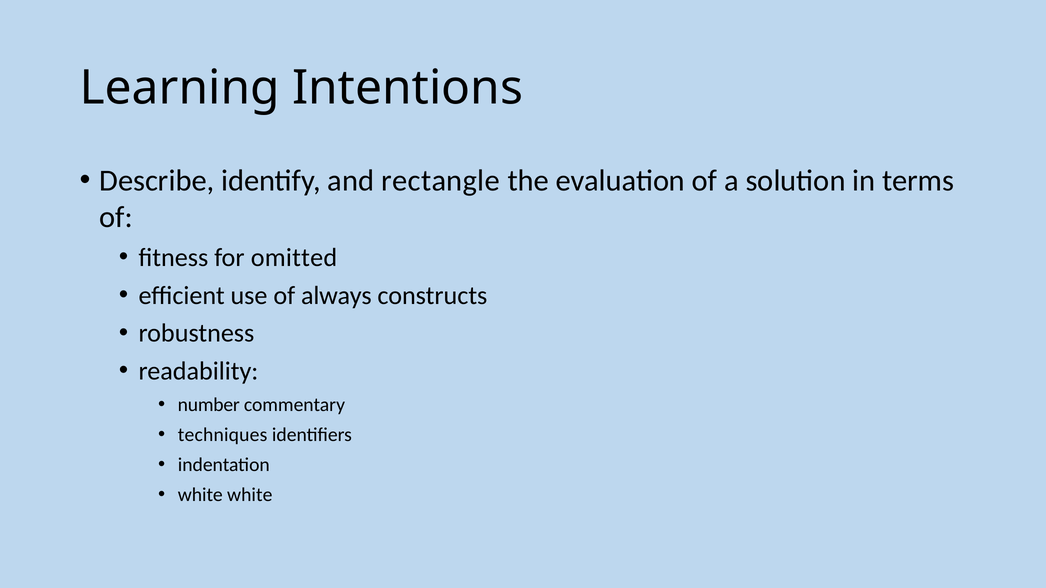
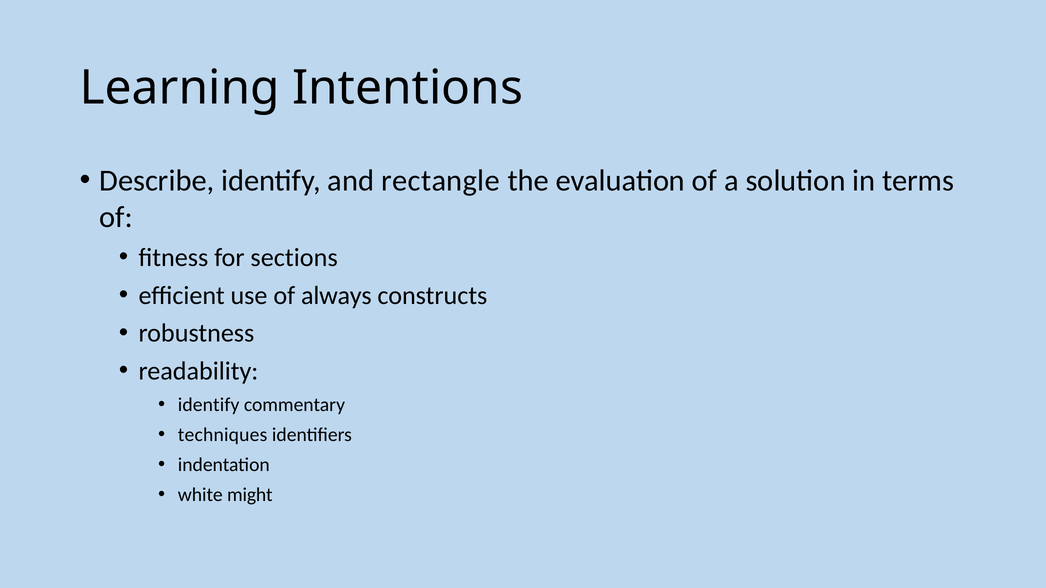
omitted: omitted -> sections
number at (209, 405): number -> identify
white white: white -> might
